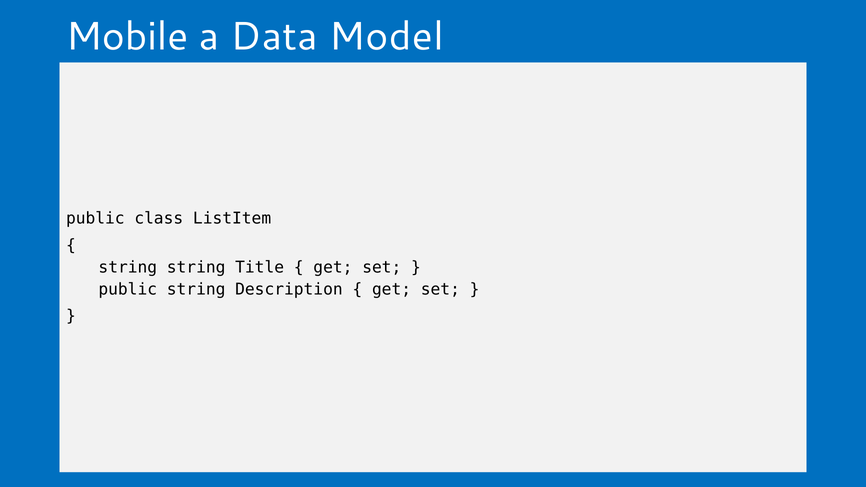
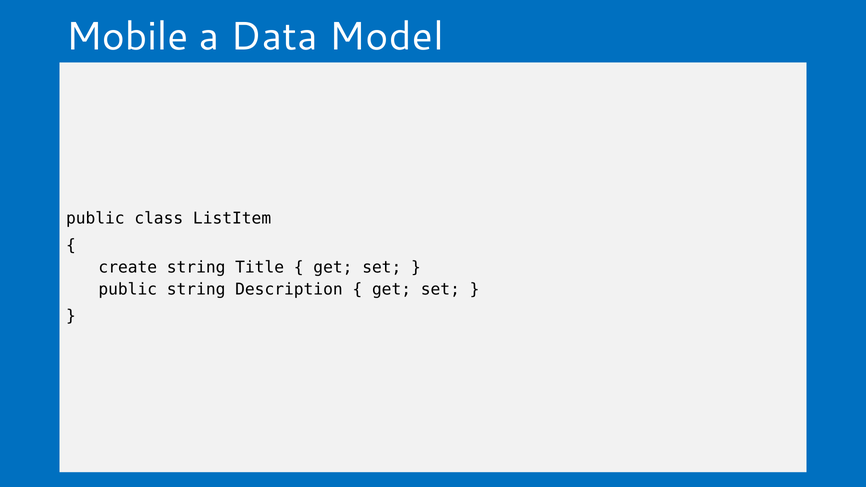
string at (128, 267): string -> create
